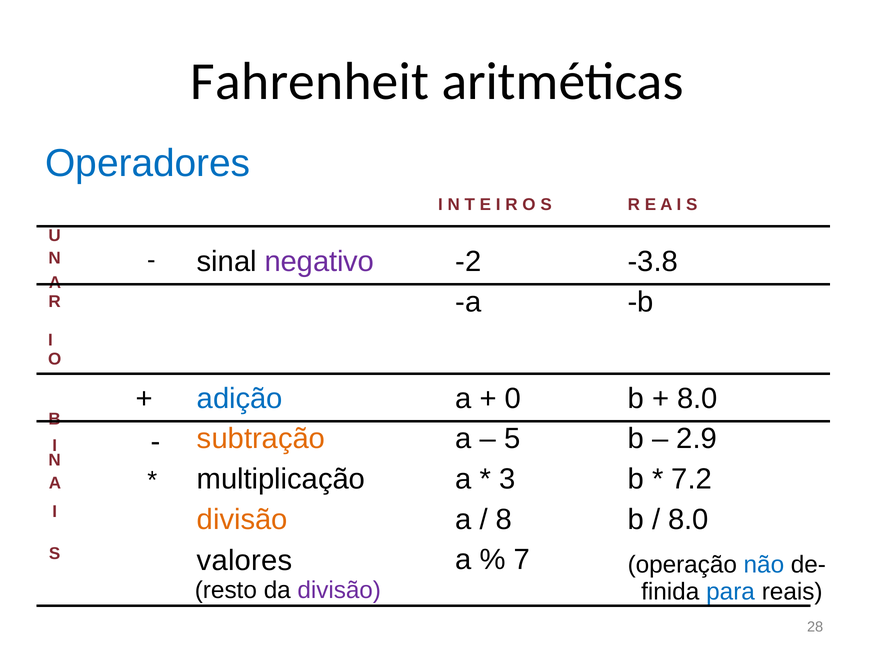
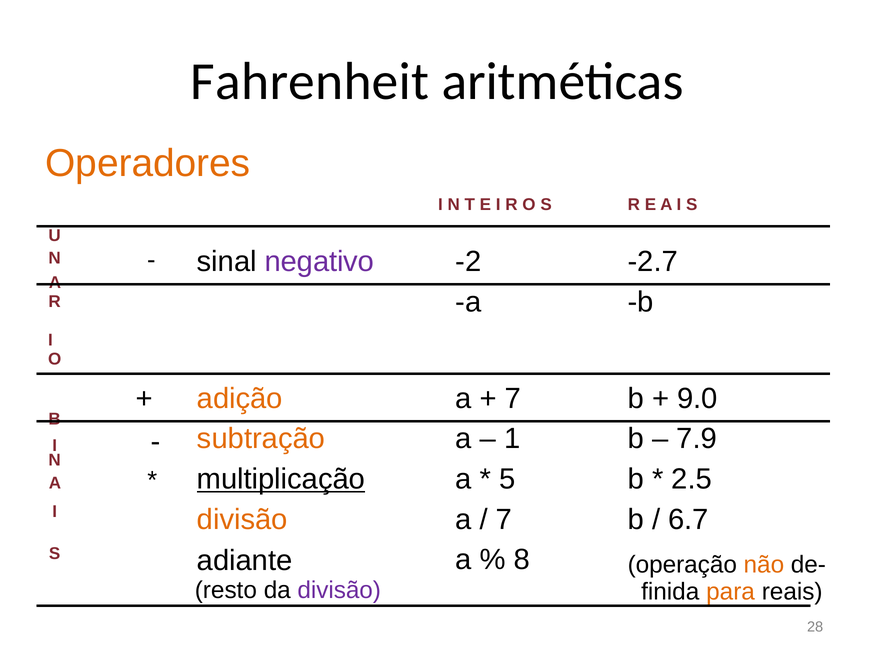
Operadores colour: blue -> orange
-3.8: -3.8 -> -2.7
adição colour: blue -> orange
0 at (513, 399): 0 -> 7
8.0 at (697, 399): 8.0 -> 9.0
5: 5 -> 1
2.9: 2.9 -> 7.9
multiplicação underline: none -> present
3: 3 -> 5
7.2: 7.2 -> 2.5
8 at (504, 519): 8 -> 7
8.0 at (688, 519): 8.0 -> 6.7
7: 7 -> 8
não colour: blue -> orange
valores: valores -> adiante
para colour: blue -> orange
